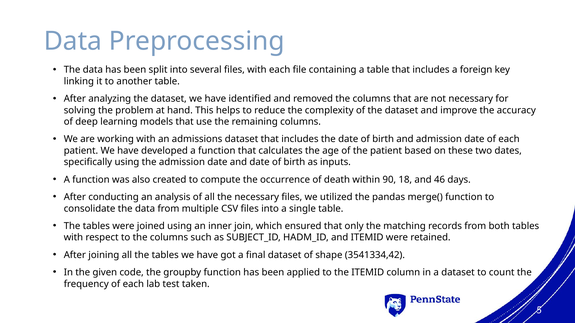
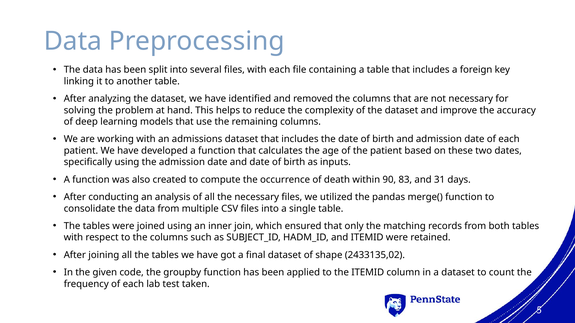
18: 18 -> 83
46: 46 -> 31
3541334,42: 3541334,42 -> 2433135,02
